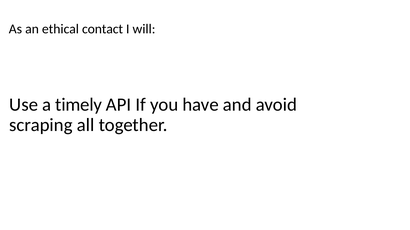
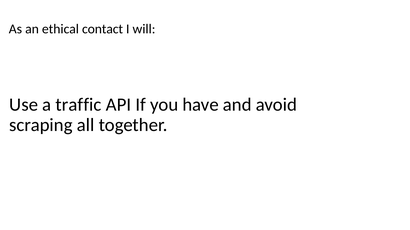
timely: timely -> traffic
